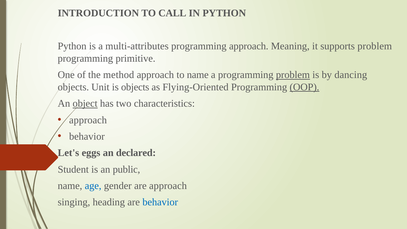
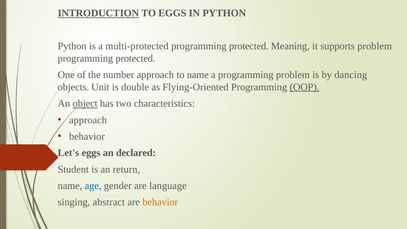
INTRODUCTION underline: none -> present
TO CALL: CALL -> EGGS
multi-attributes: multi-attributes -> multi-protected
approach at (249, 46): approach -> protected
primitive at (136, 58): primitive -> protected
method: method -> number
problem at (293, 75) underline: present -> none
is objects: objects -> double
public: public -> return
are approach: approach -> language
heading: heading -> abstract
behavior at (160, 202) colour: blue -> orange
